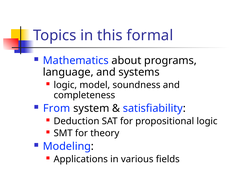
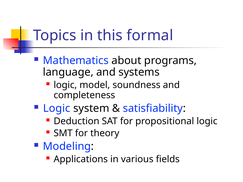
From at (57, 108): From -> Logic
